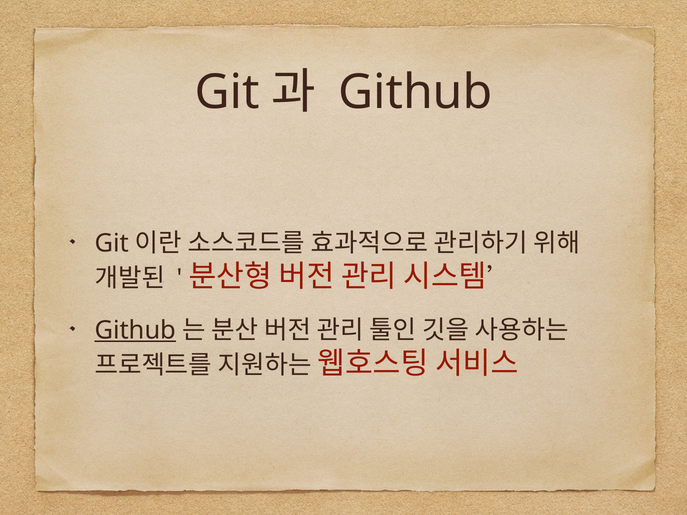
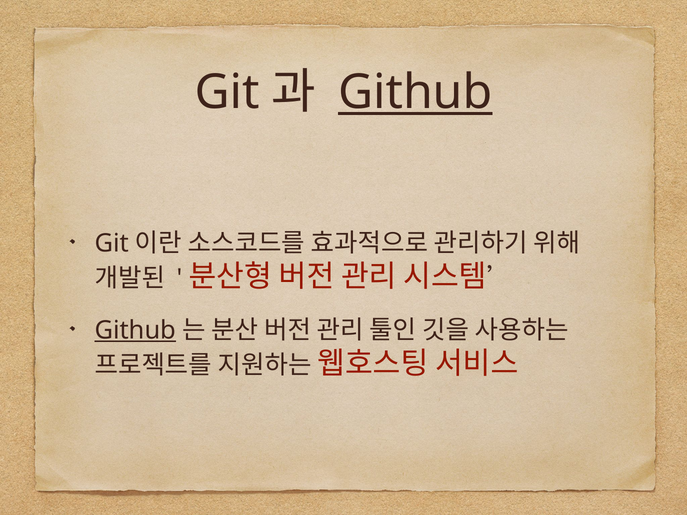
Github at (415, 93) underline: none -> present
